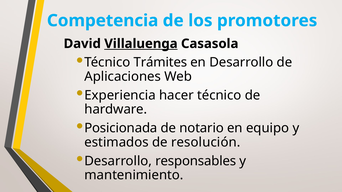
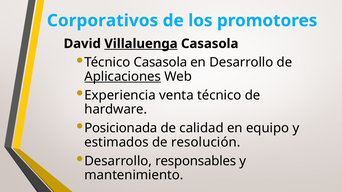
Competencia: Competencia -> Corporativos
Técnico Trámites: Trámites -> Casasola
Aplicaciones underline: none -> present
hacer: hacer -> venta
notario: notario -> calidad
